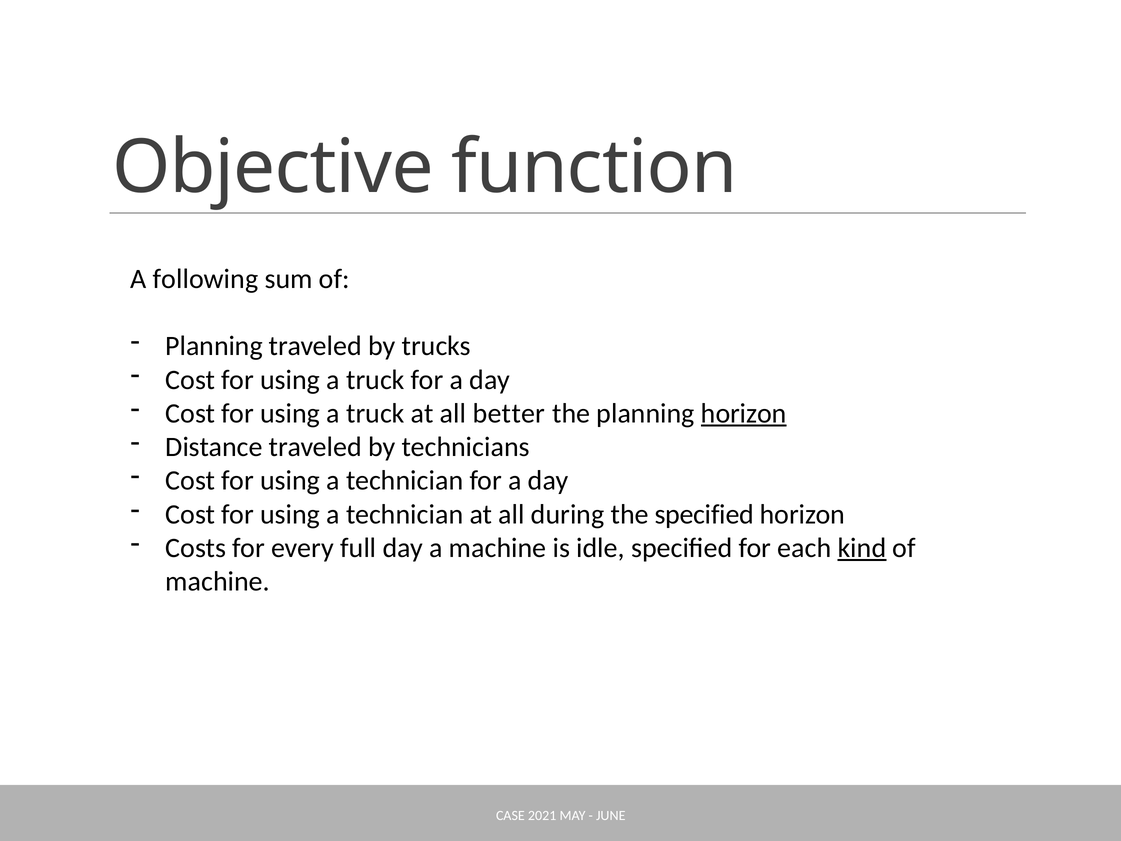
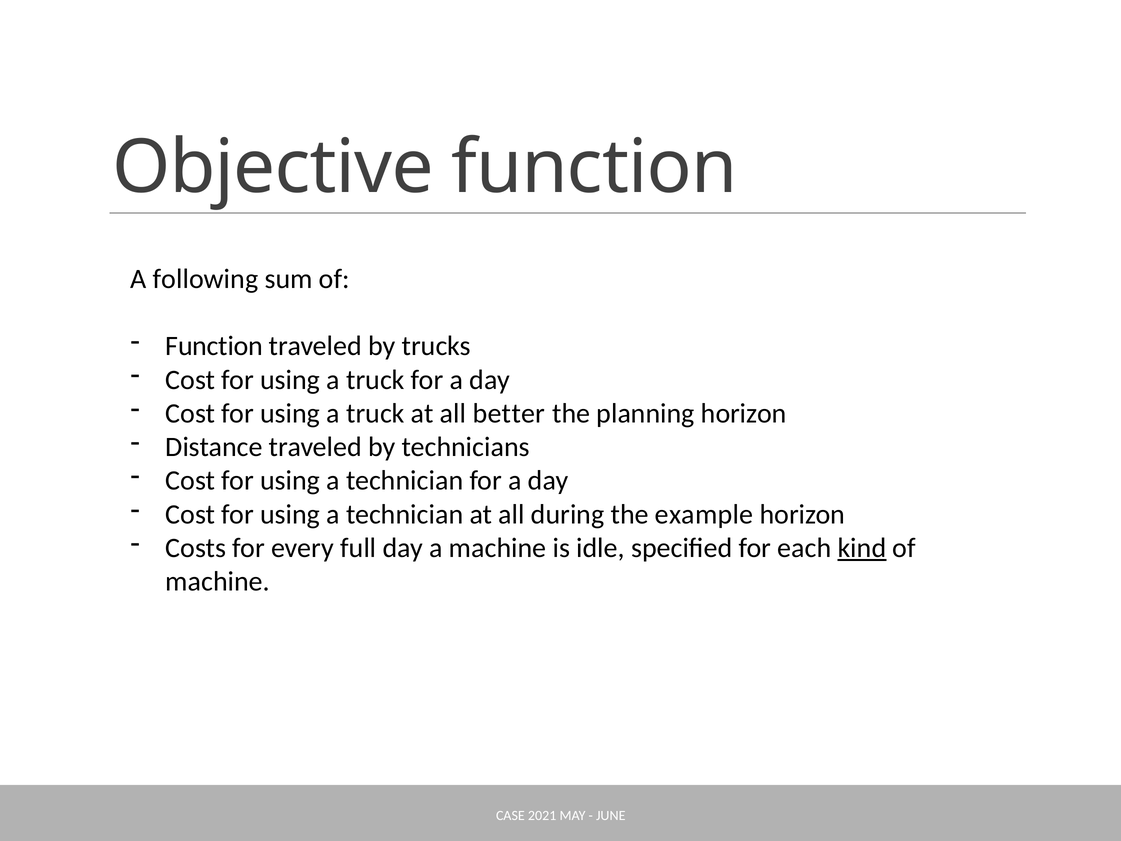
Planning at (214, 346): Planning -> Function
horizon at (744, 413) underline: present -> none
the specified: specified -> example
